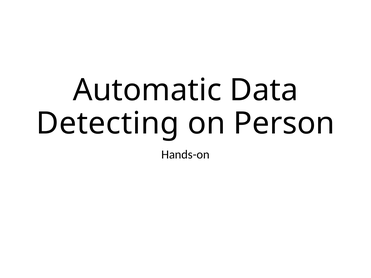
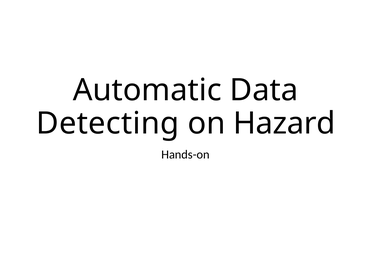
Person: Person -> Hazard
